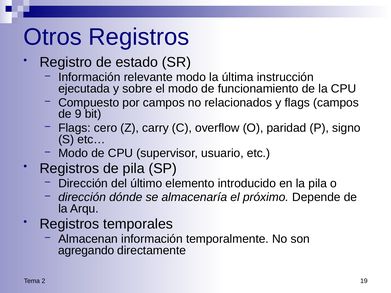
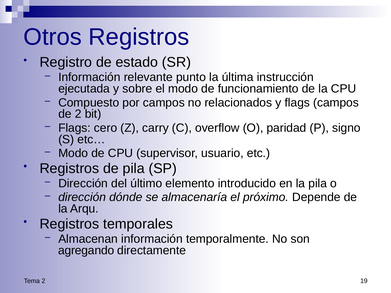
relevante modo: modo -> punto
de 9: 9 -> 2
